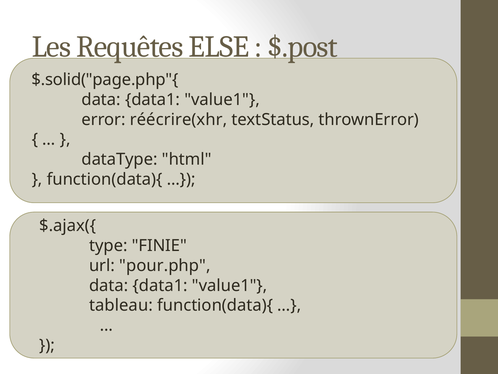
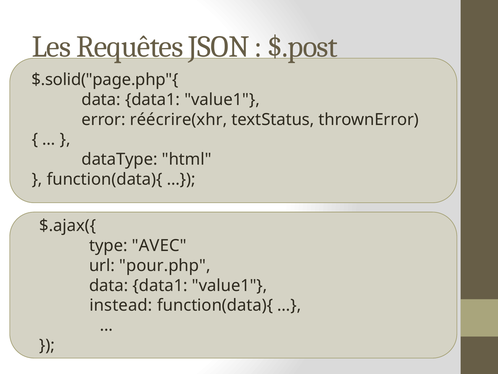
ELSE: ELSE -> JSON
FINIE: FINIE -> AVEC
tableau: tableau -> instead
